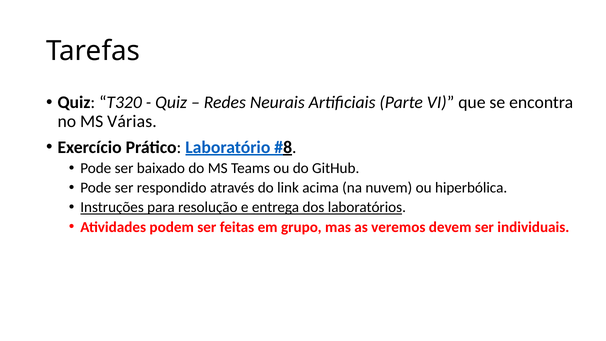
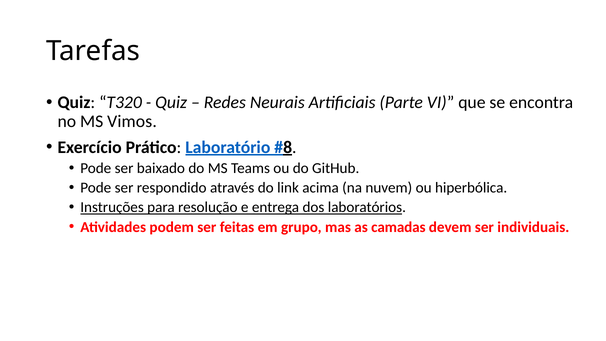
Várias: Várias -> Vimos
veremos: veremos -> camadas
